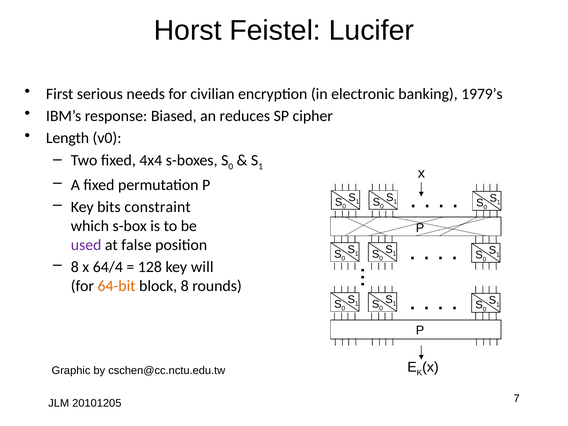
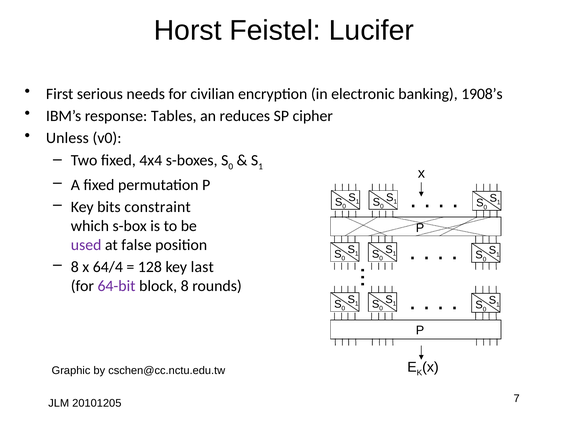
1979’s: 1979’s -> 1908’s
Biased: Biased -> Tables
Length: Length -> Unless
will: will -> last
64-bit colour: orange -> purple
